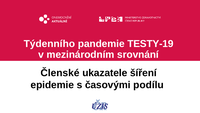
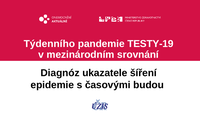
Členské: Členské -> Diagnóz
podílu: podílu -> budou
